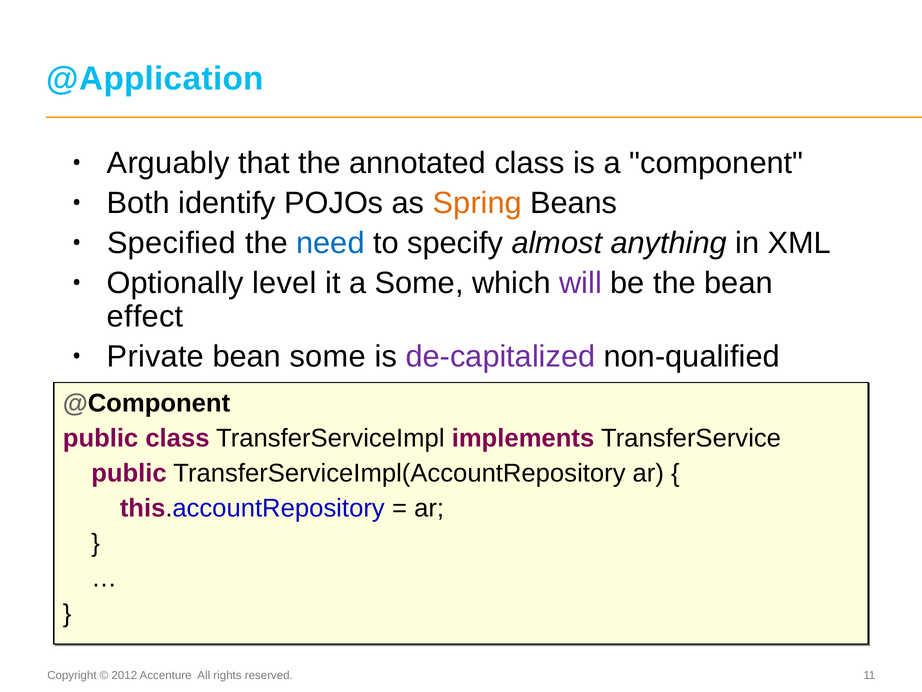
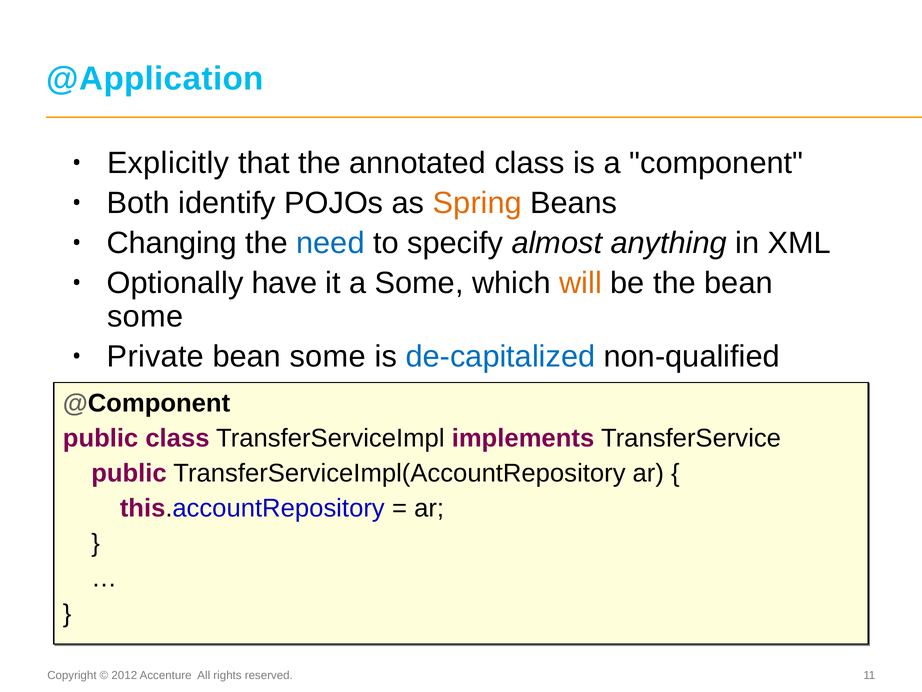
Arguably: Arguably -> Explicitly
Specified: Specified -> Changing
level: level -> have
will colour: purple -> orange
effect at (145, 316): effect -> some
de-capitalized colour: purple -> blue
